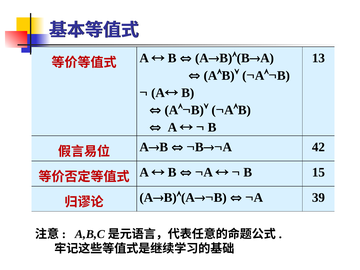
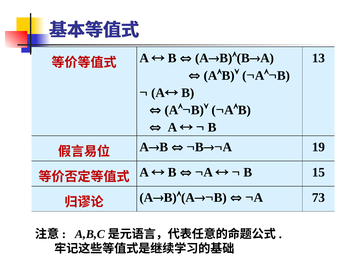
42: 42 -> 19
39: 39 -> 73
